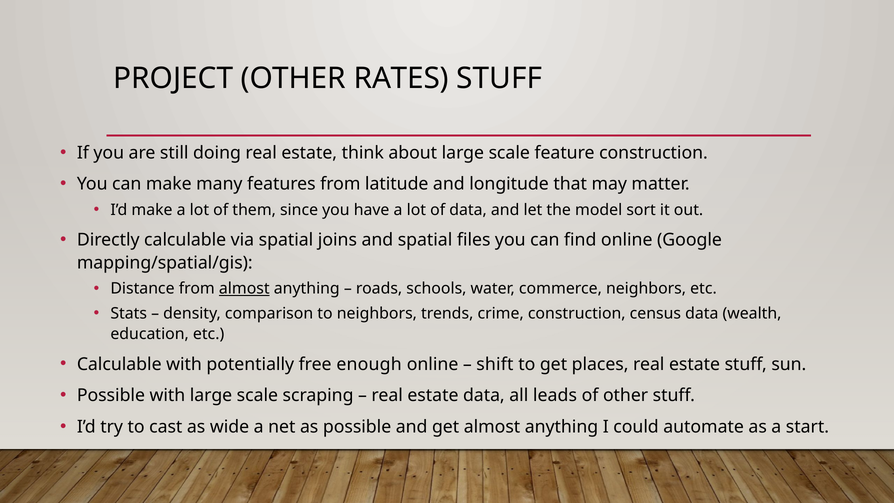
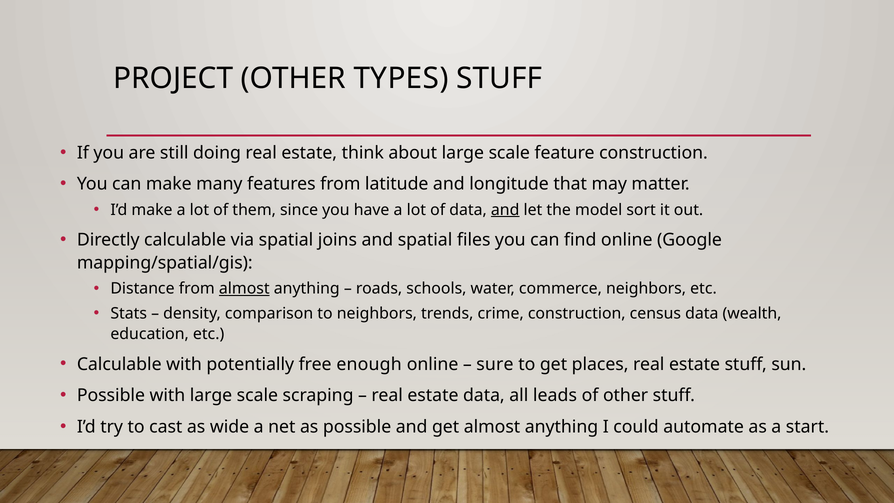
RATES: RATES -> TYPES
and at (505, 210) underline: none -> present
shift: shift -> sure
